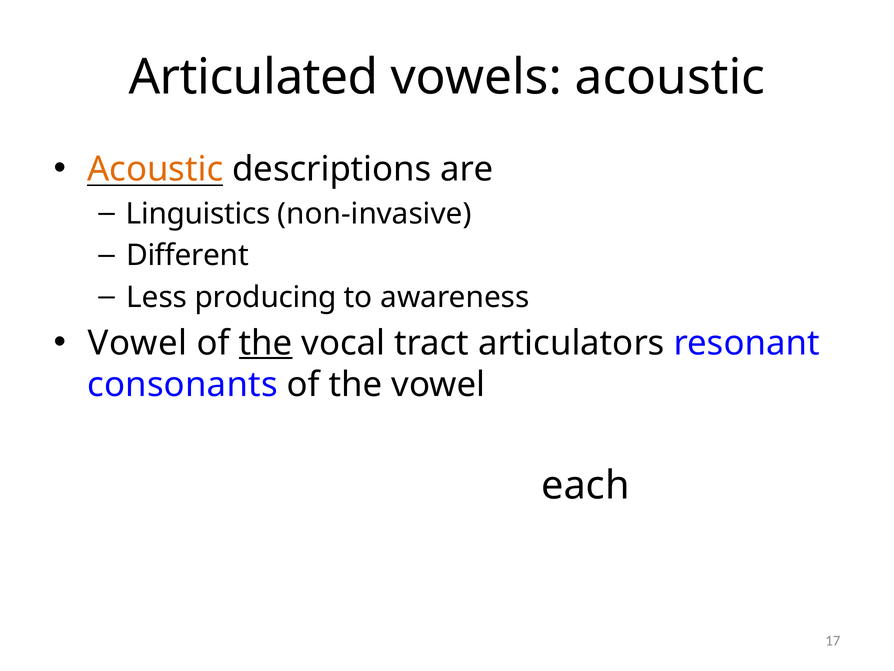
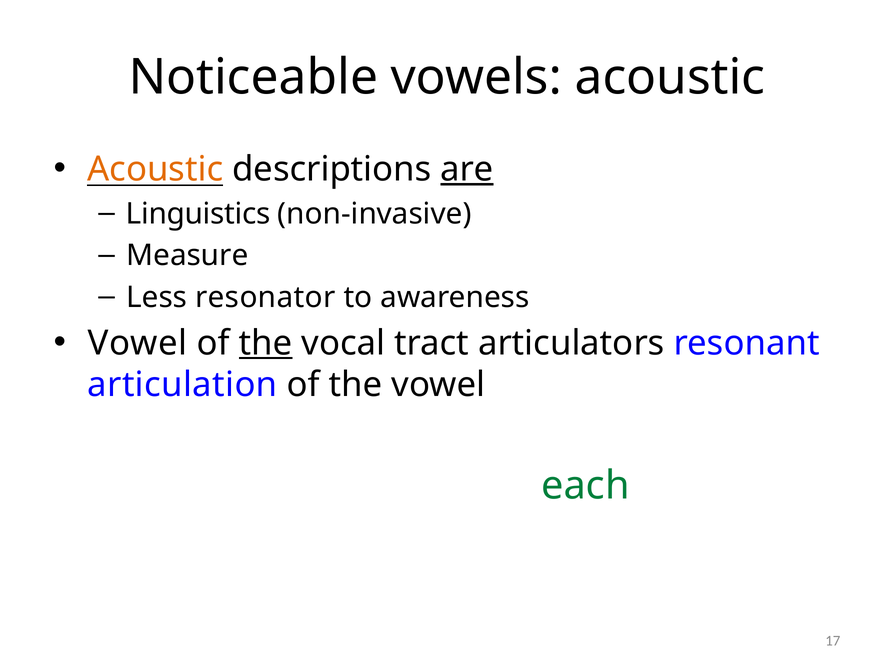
Articulated: Articulated -> Noticeable
are underline: none -> present
Different at (187, 255): Different -> Measure
producing: producing -> resonator
consonants: consonants -> articulation
each colour: black -> green
